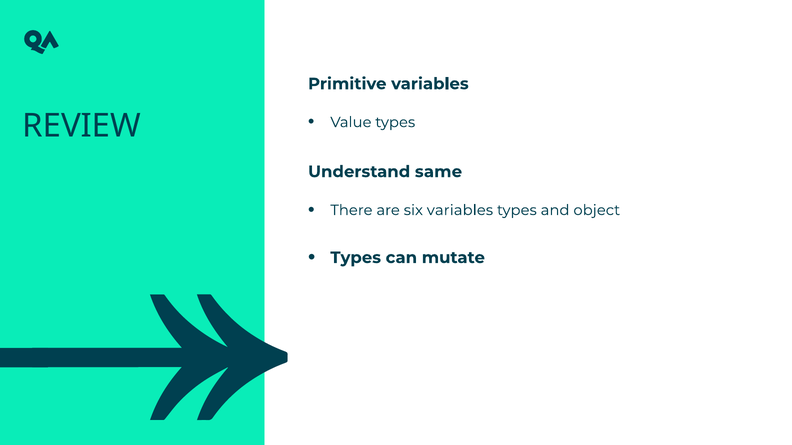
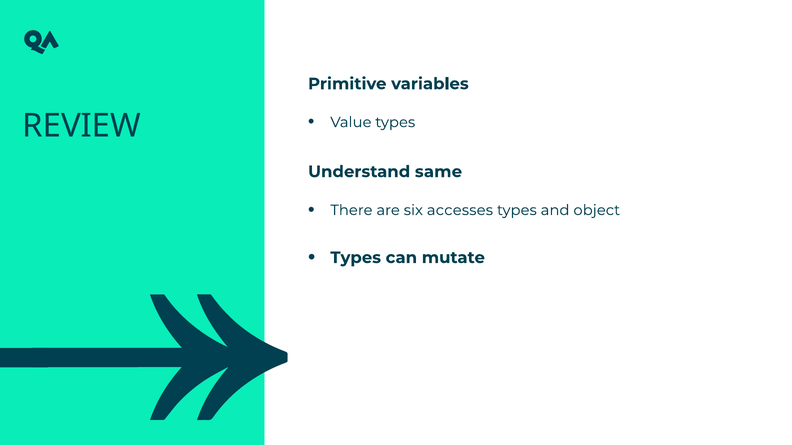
six variables: variables -> accesses
